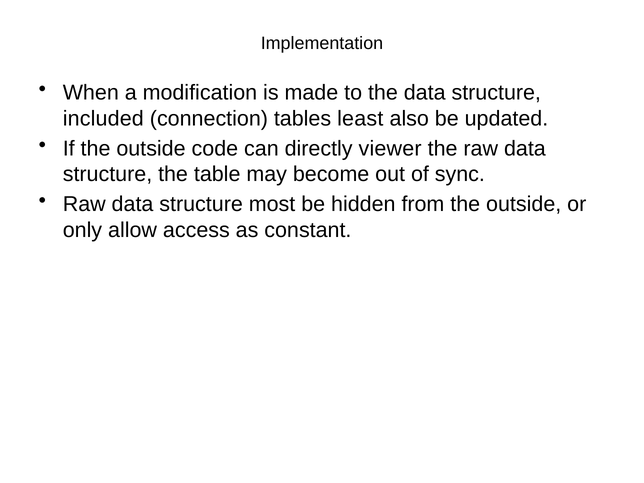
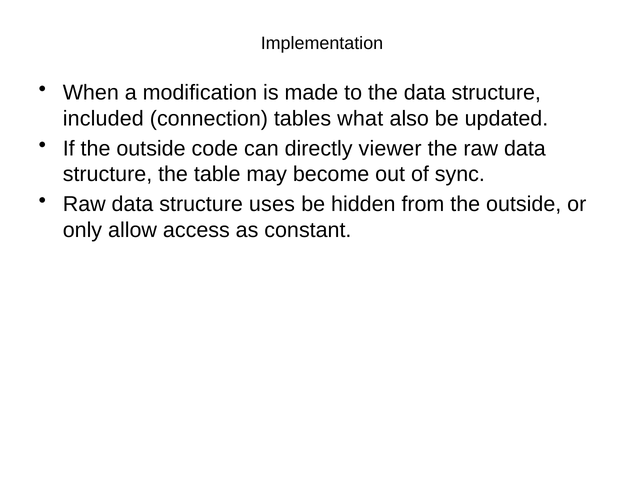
least: least -> what
most: most -> uses
